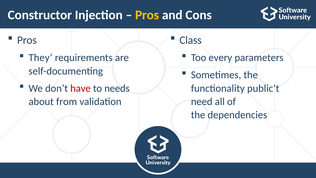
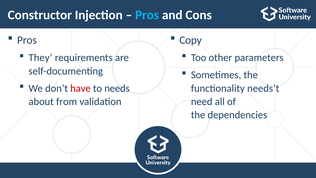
Pros at (147, 15) colour: yellow -> light blue
Class: Class -> Copy
every: every -> other
public’t: public’t -> needs’t
